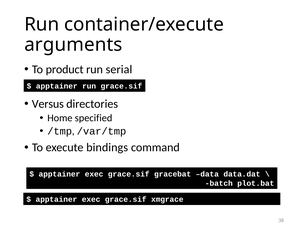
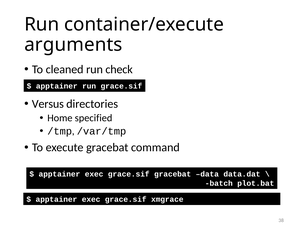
product: product -> cleaned
serial: serial -> check
execute bindings: bindings -> gracebat
